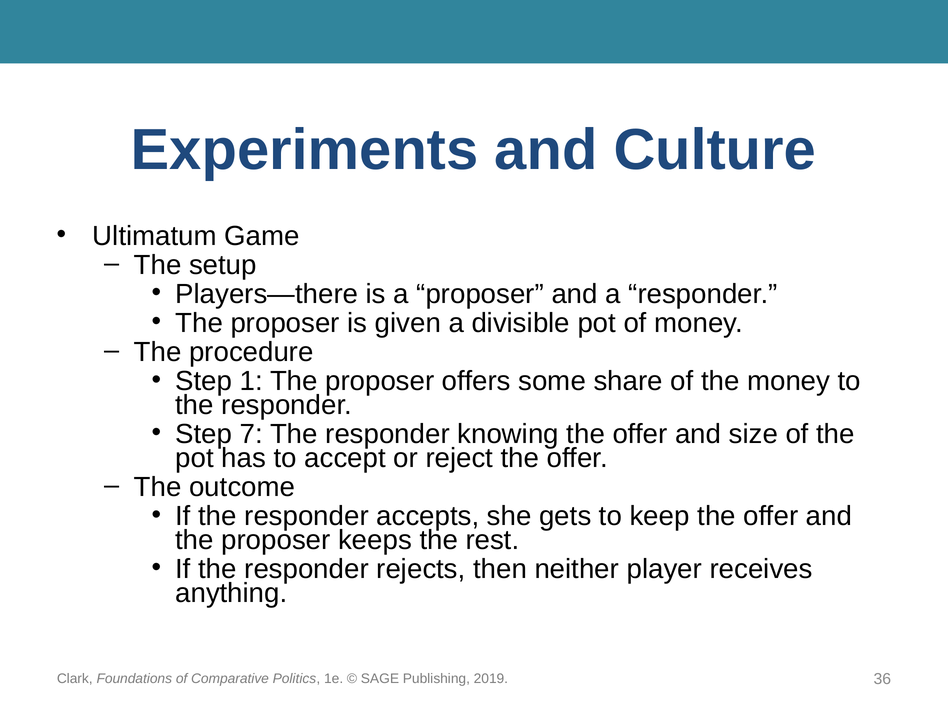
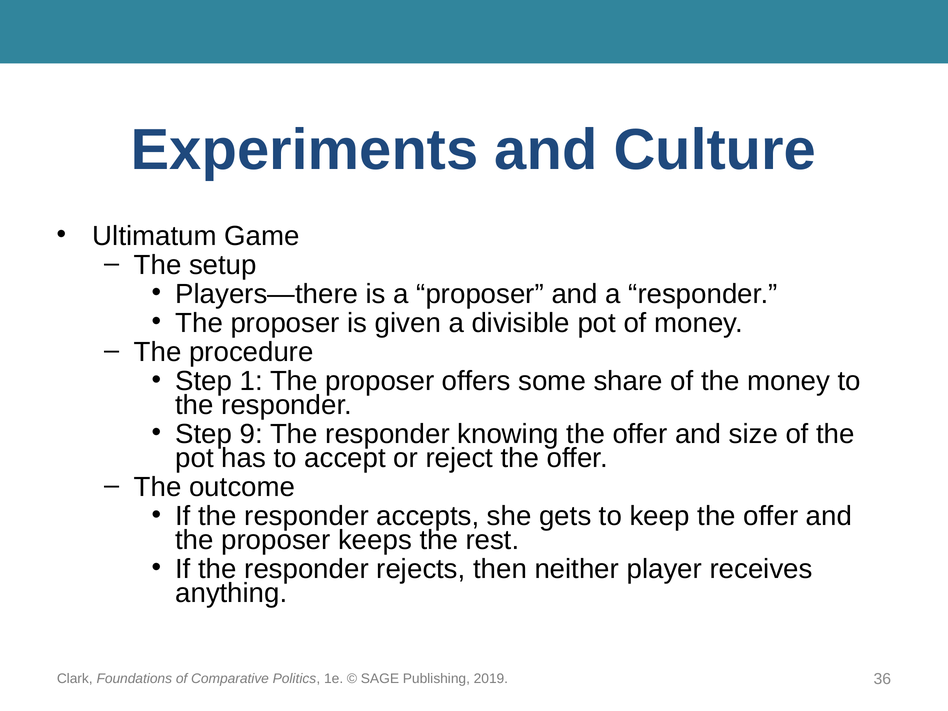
7: 7 -> 9
